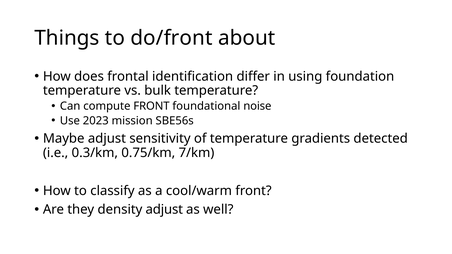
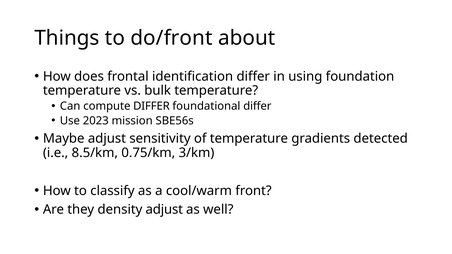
compute FRONT: FRONT -> DIFFER
foundational noise: noise -> differ
0.3/km: 0.3/km -> 8.5/km
7/km: 7/km -> 3/km
